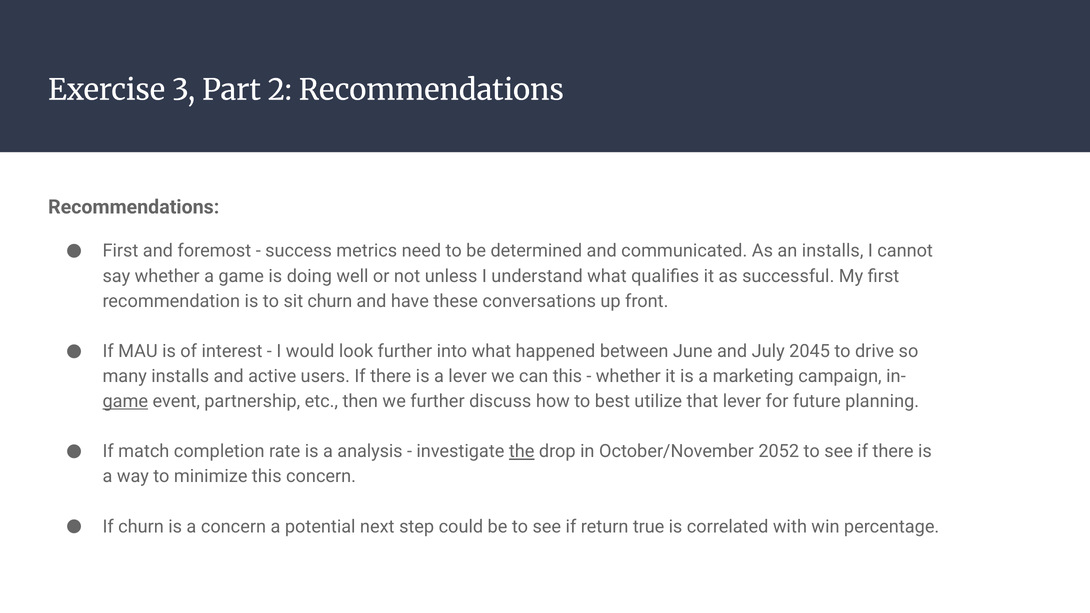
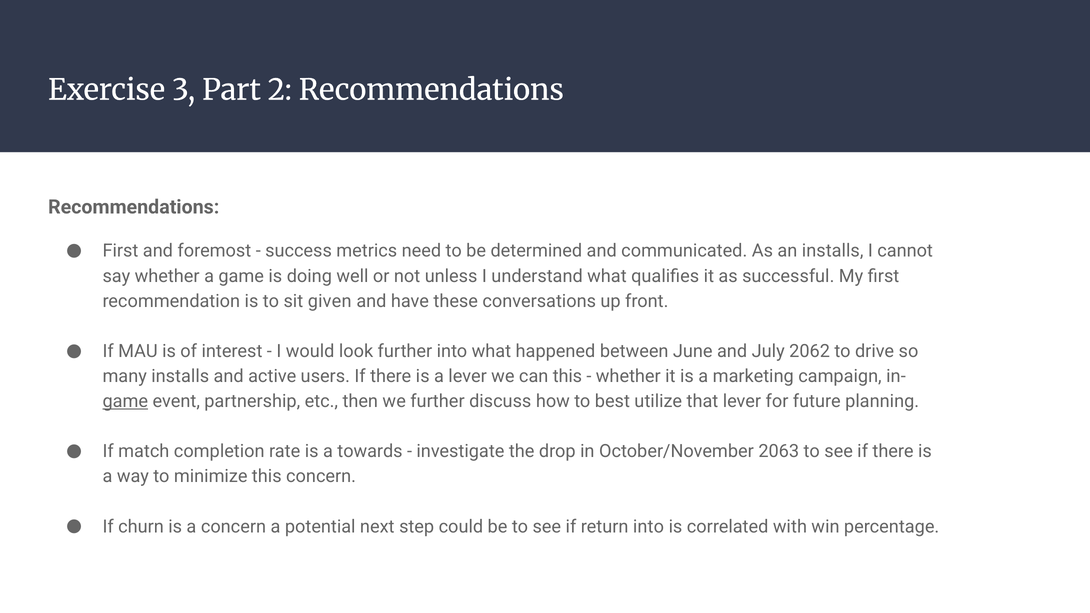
sit churn: churn -> given
2045: 2045 -> 2062
analysis: analysis -> towards
the underline: present -> none
2052: 2052 -> 2063
return true: true -> into
